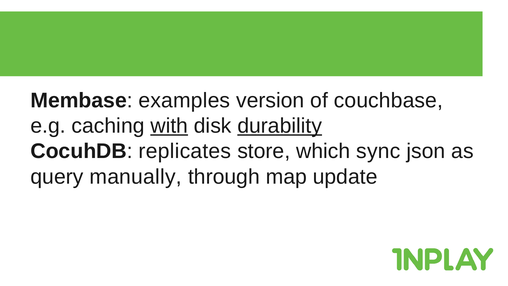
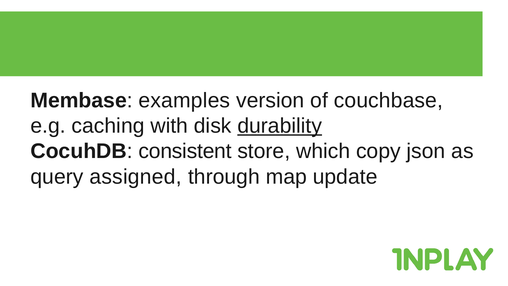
with underline: present -> none
replicates: replicates -> consistent
sync: sync -> copy
manually: manually -> assigned
